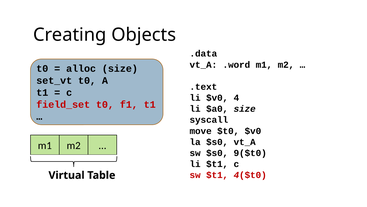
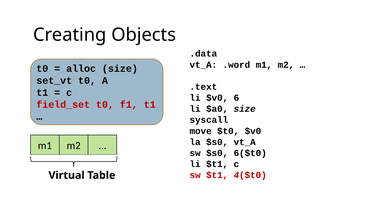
4: 4 -> 6
9($t0: 9($t0 -> 6($t0
